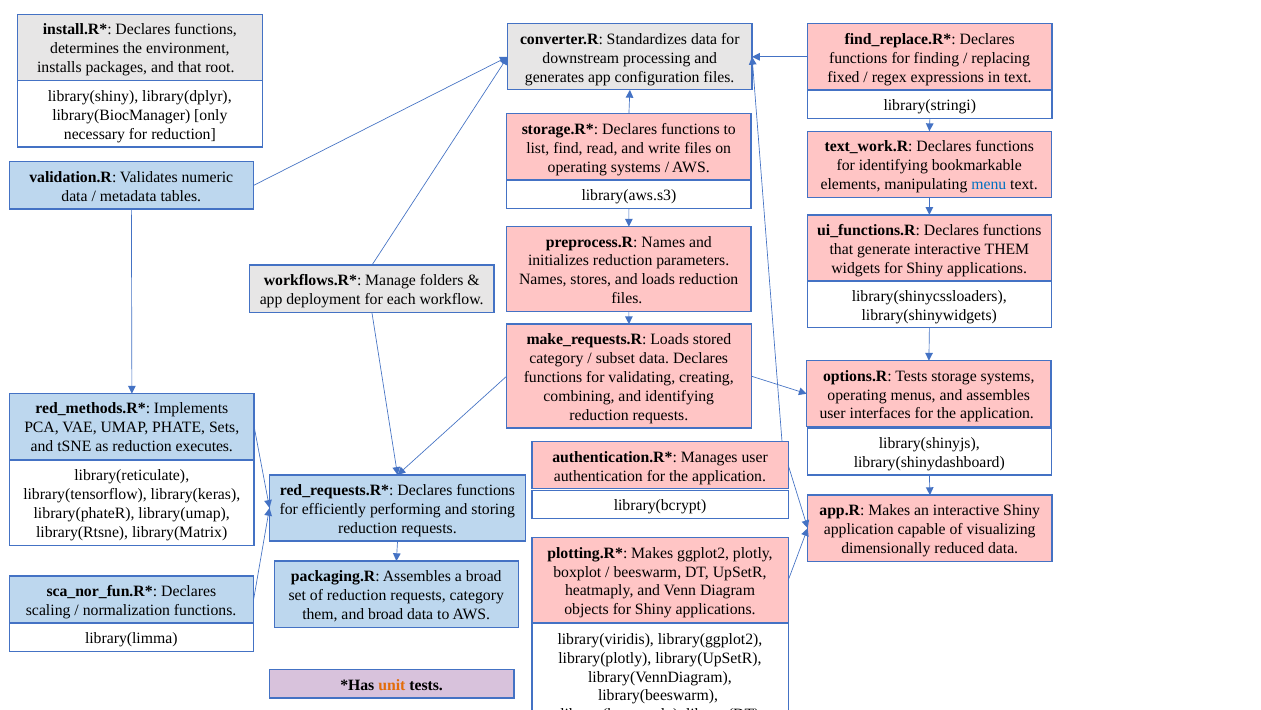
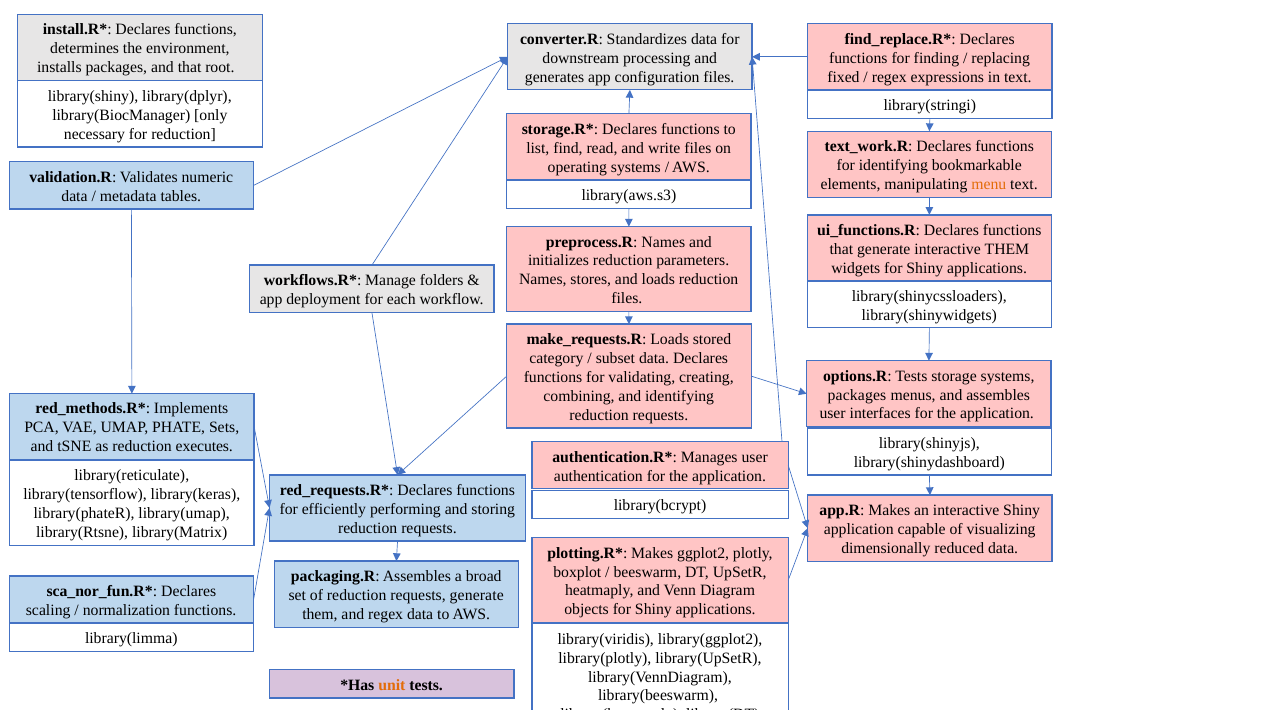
menu colour: blue -> orange
operating at (857, 394): operating -> packages
requests category: category -> generate
and broad: broad -> regex
